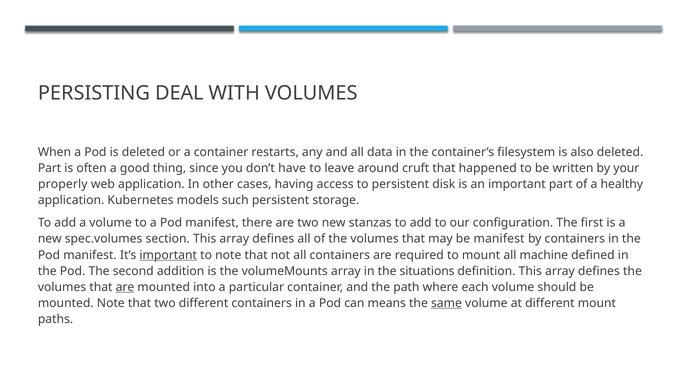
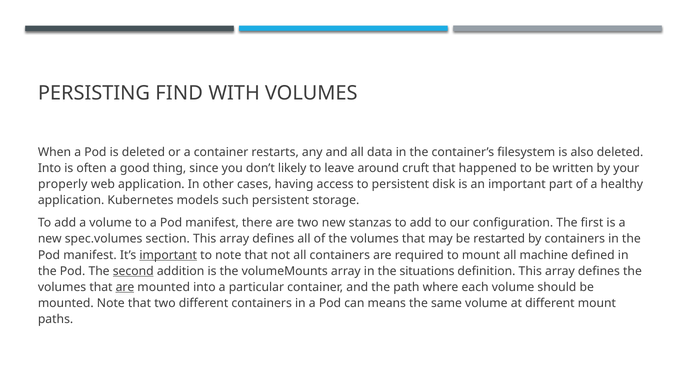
DEAL: DEAL -> FIND
Part at (50, 168): Part -> Into
have: have -> likely
be manifest: manifest -> restarted
second underline: none -> present
same underline: present -> none
